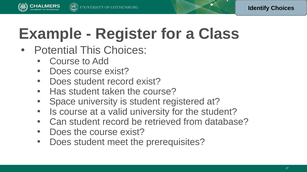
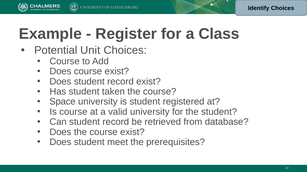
This: This -> Unit
